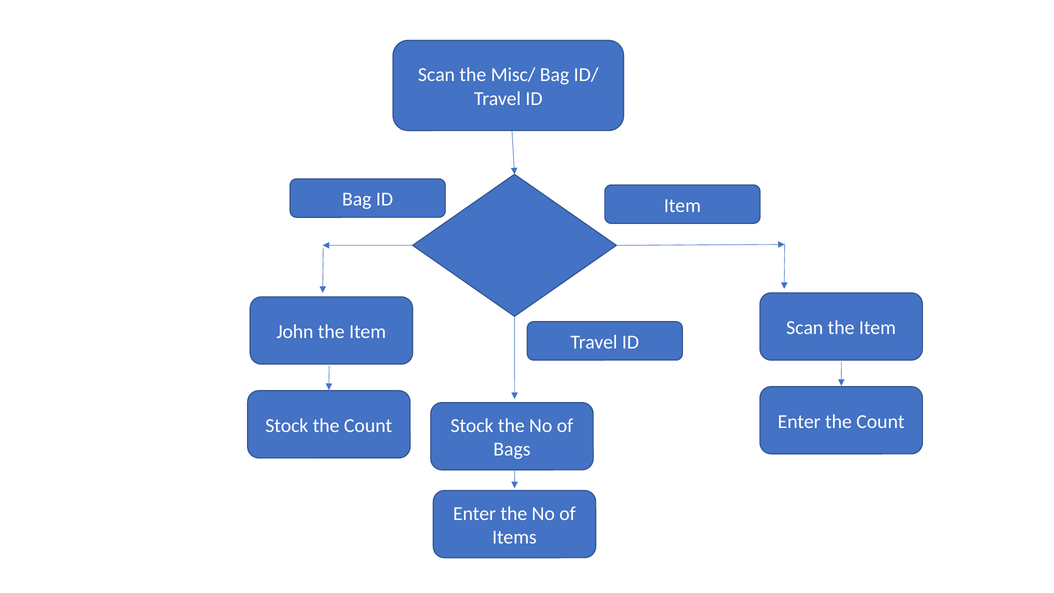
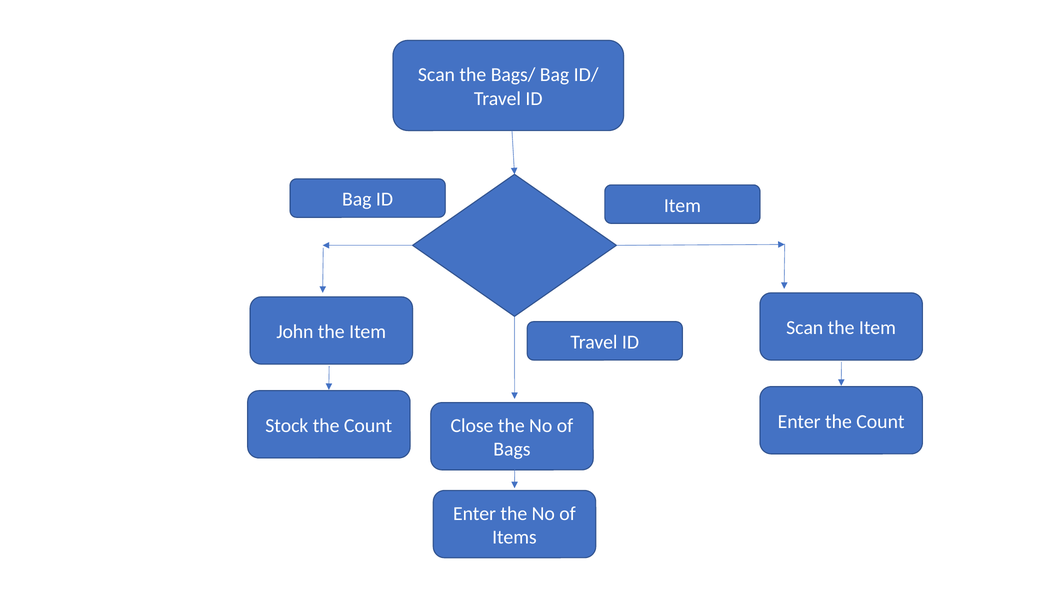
Misc/: Misc/ -> Bags/
Stock at (472, 426): Stock -> Close
